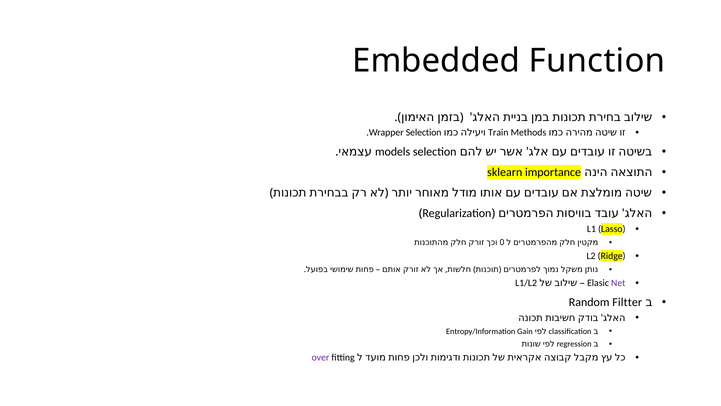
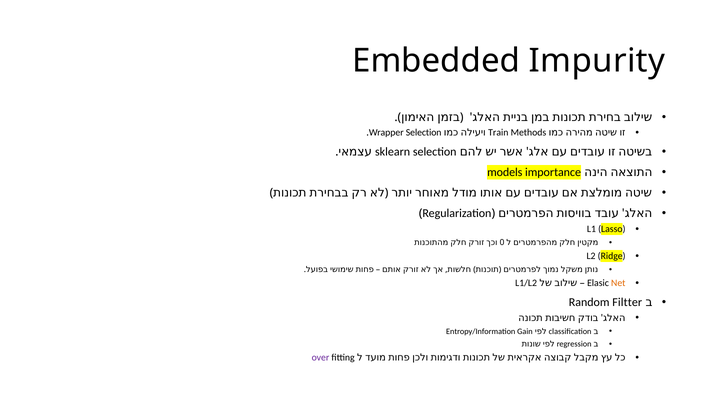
Function: Function -> Impurity
models: models -> sklearn
sklearn: sklearn -> models
Net colour: purple -> orange
